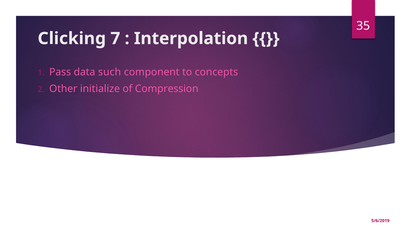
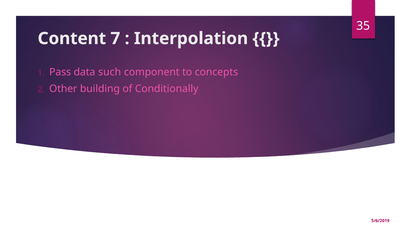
Clicking: Clicking -> Content
initialize: initialize -> building
Compression: Compression -> Conditionally
